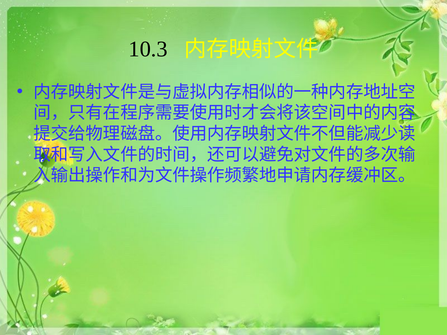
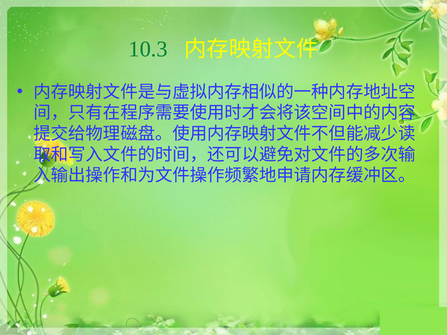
10.3 colour: black -> green
